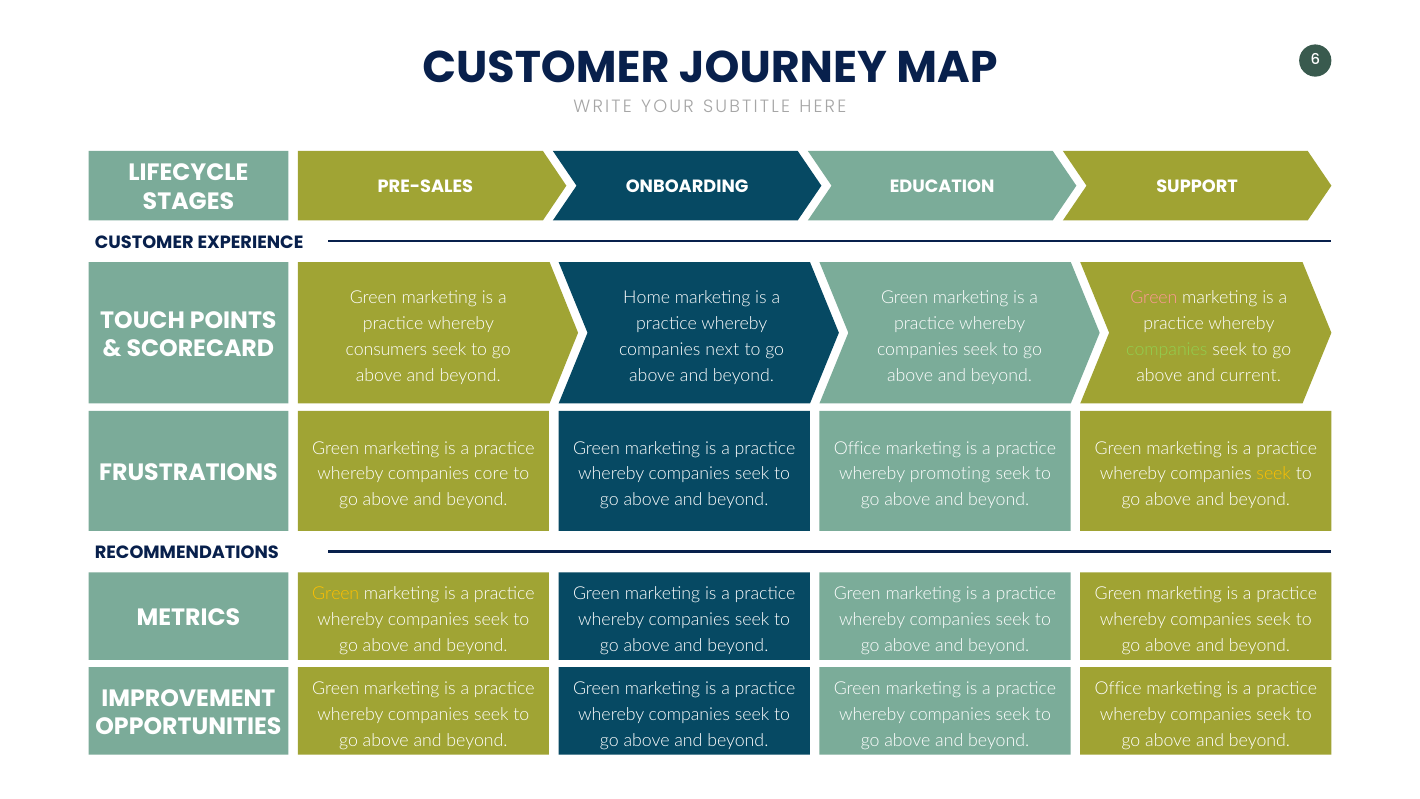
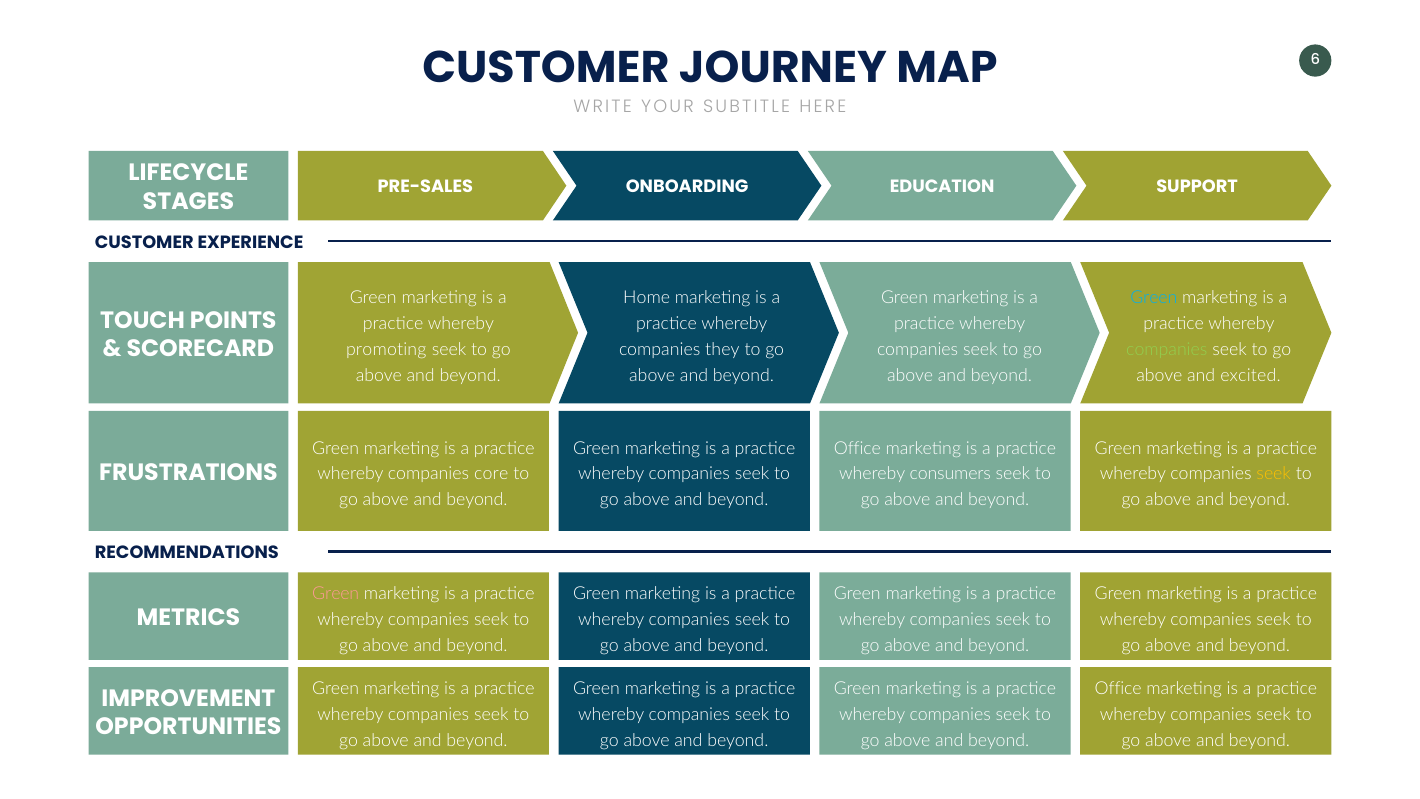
Green at (1154, 297) colour: pink -> light blue
consumers: consumers -> promoting
next: next -> they
current: current -> excited
promoting: promoting -> consumers
Green at (336, 594) colour: yellow -> pink
